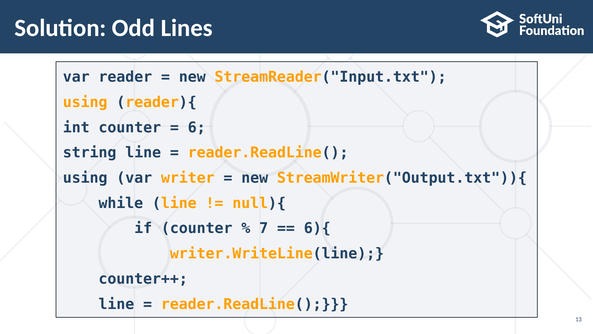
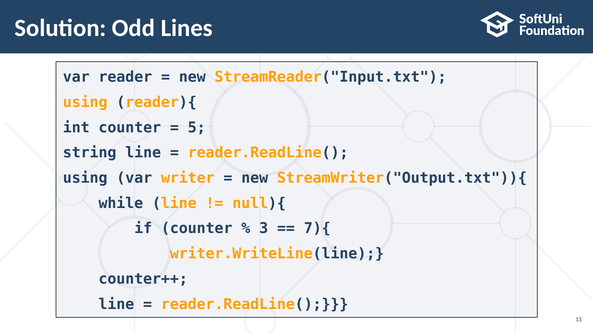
6: 6 -> 5
7: 7 -> 3
6){: 6){ -> 7){
